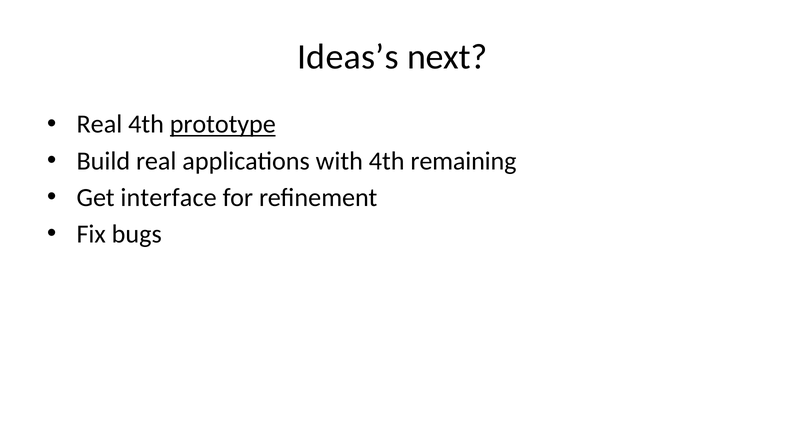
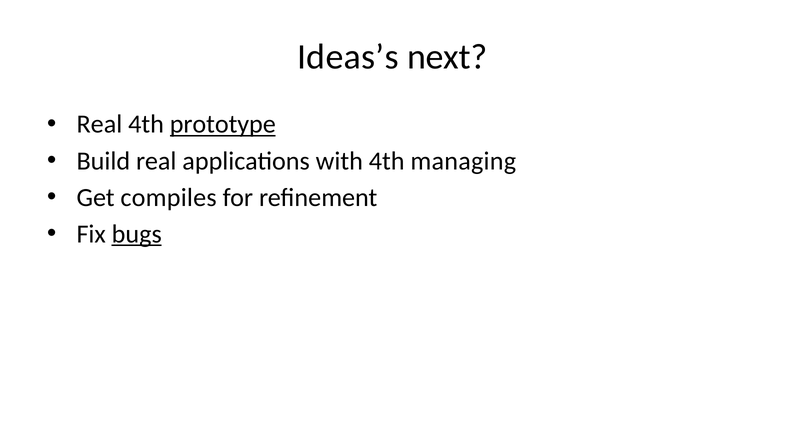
remaining: remaining -> managing
interface: interface -> compiles
bugs underline: none -> present
